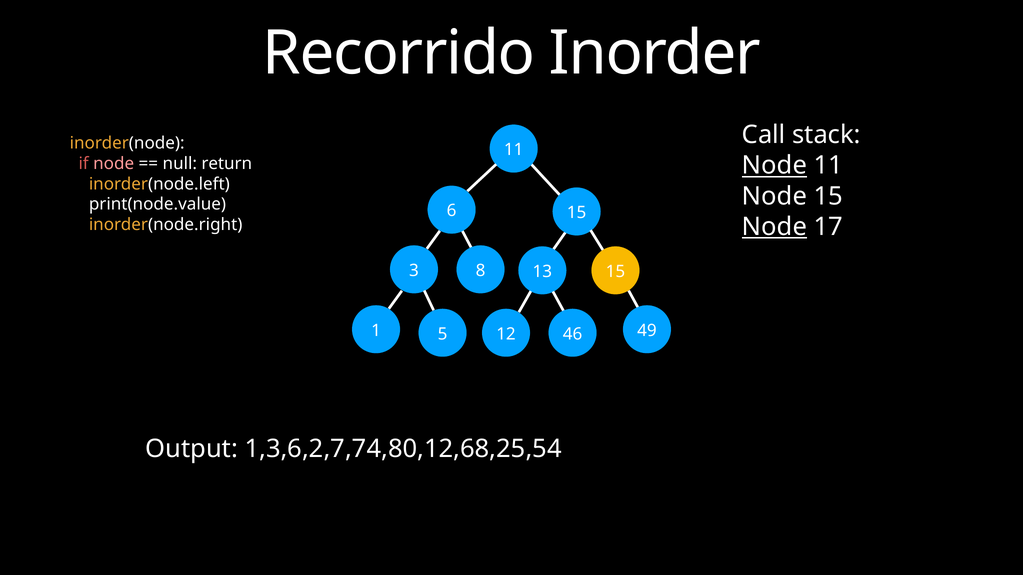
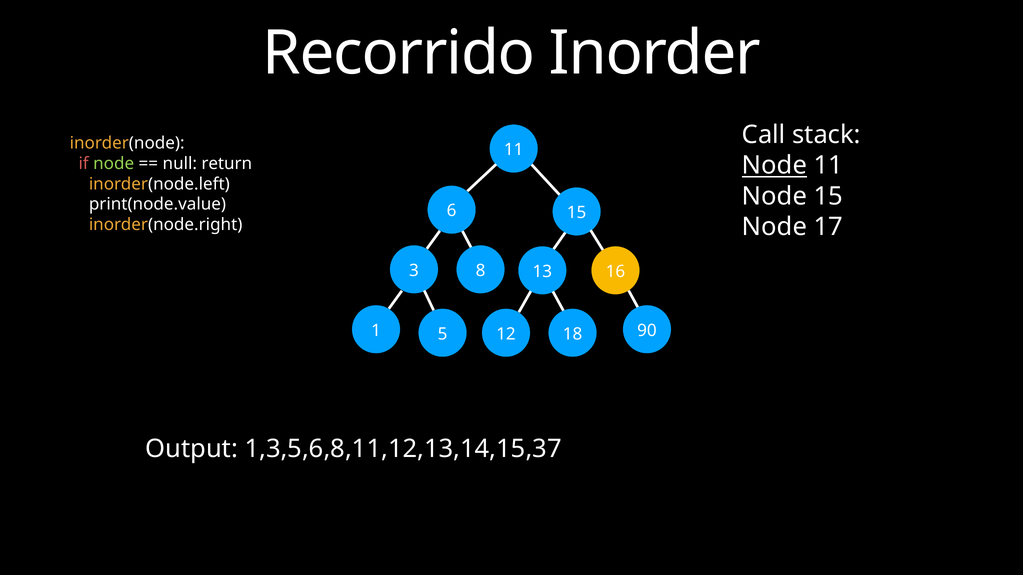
node at (114, 164) colour: pink -> light green
Node at (774, 227) underline: present -> none
3 15: 15 -> 16
46: 46 -> 18
49: 49 -> 90
1,3,6,2,7,74,80,12,68,25,54: 1,3,6,2,7,74,80,12,68,25,54 -> 1,3,5,6,8,11,12,13,14,15,37
